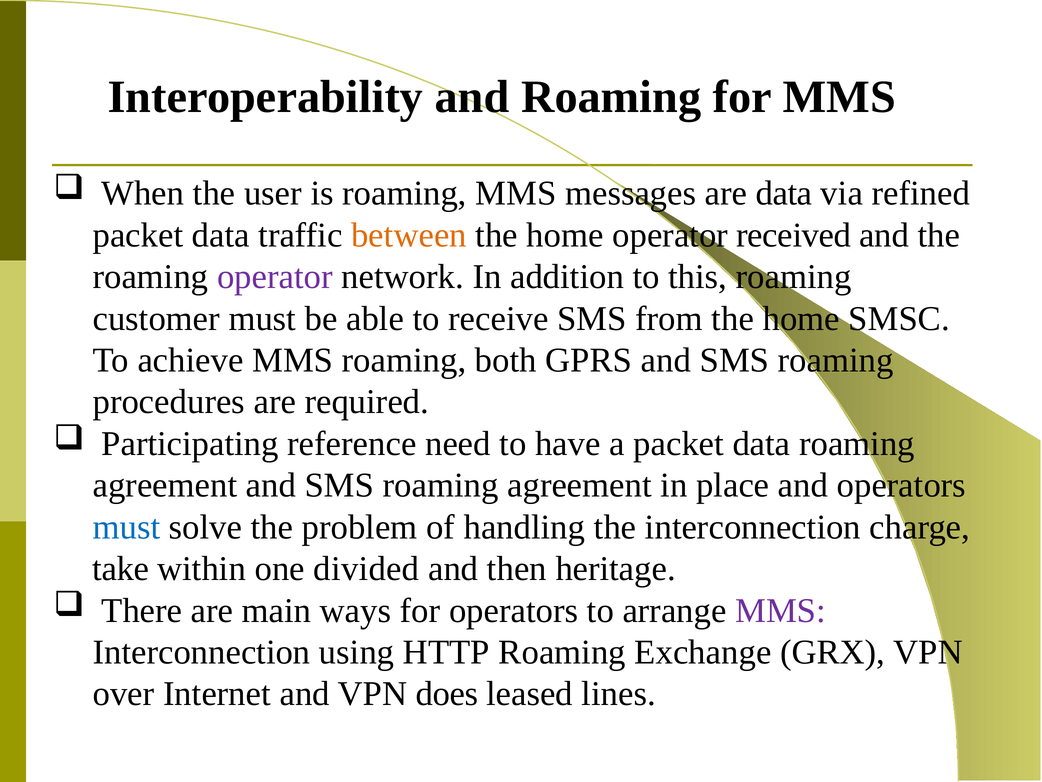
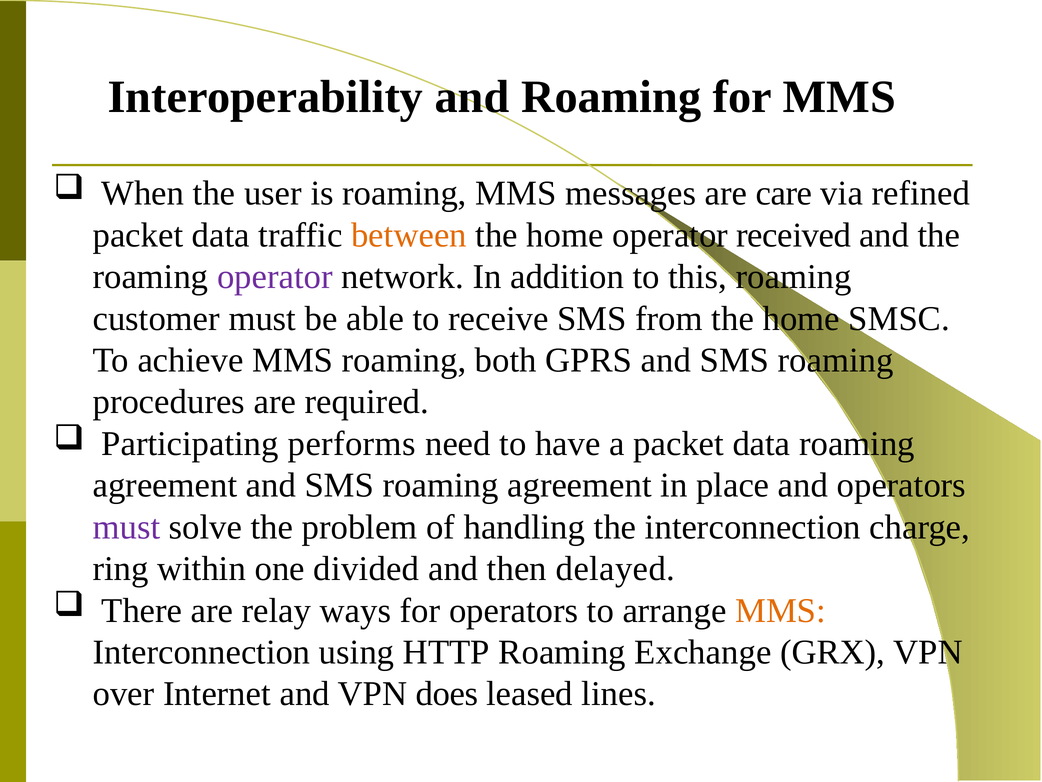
are data: data -> care
reference: reference -> performs
must at (126, 527) colour: blue -> purple
take: take -> ring
heritage: heritage -> delayed
main: main -> relay
MMS at (781, 610) colour: purple -> orange
